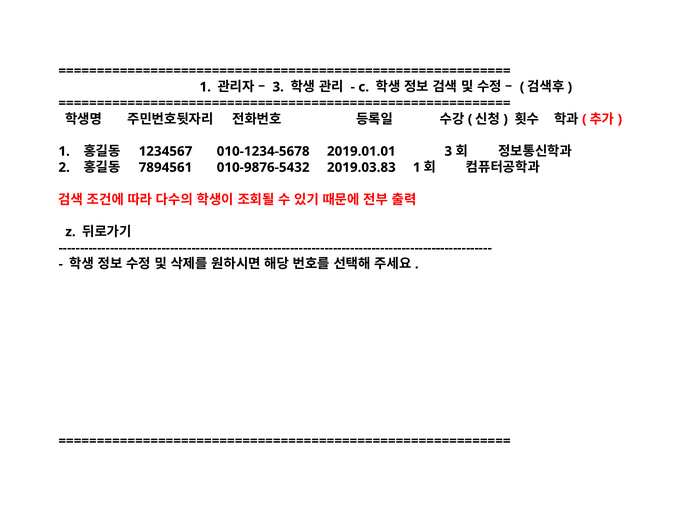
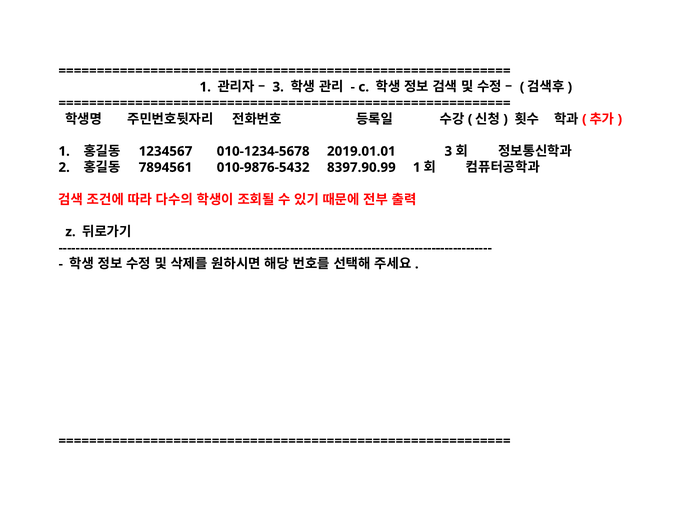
2019.03.83: 2019.03.83 -> 8397.90.99
